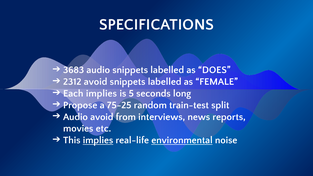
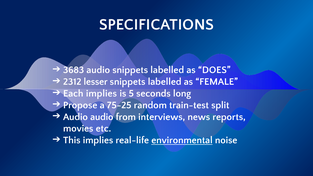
2312 avoid: avoid -> lesser
Audio avoid: avoid -> audio
implies at (98, 140) underline: present -> none
